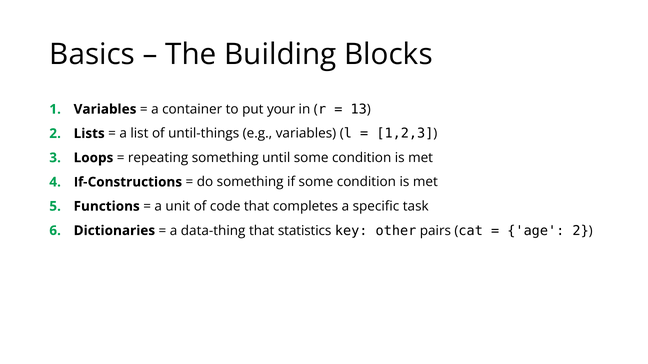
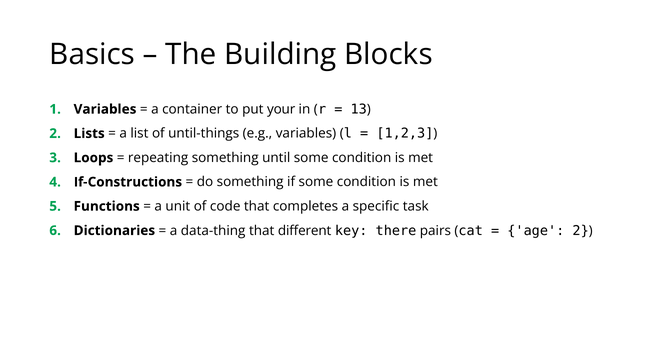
statistics: statistics -> different
other: other -> there
